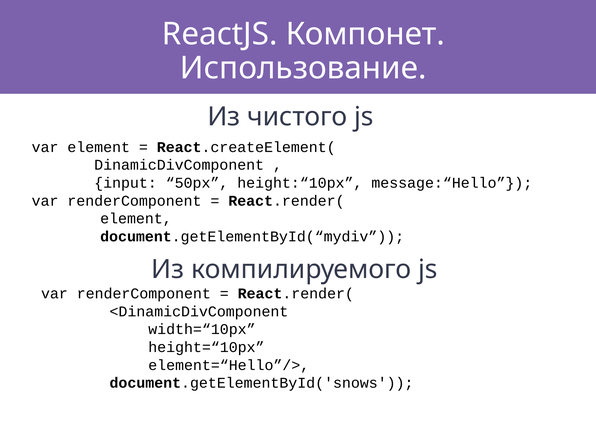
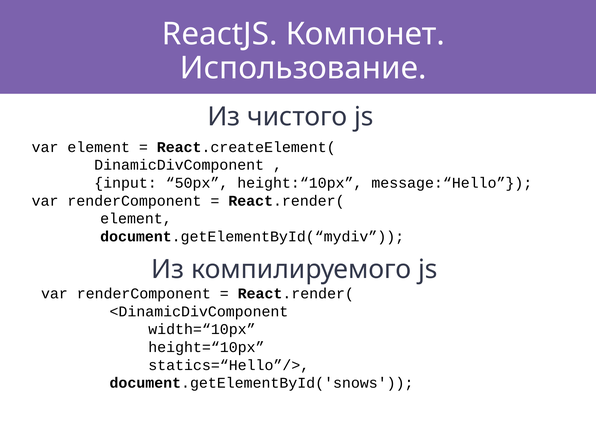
element=“Hello”/>: element=“Hello”/> -> statics=“Hello”/>
